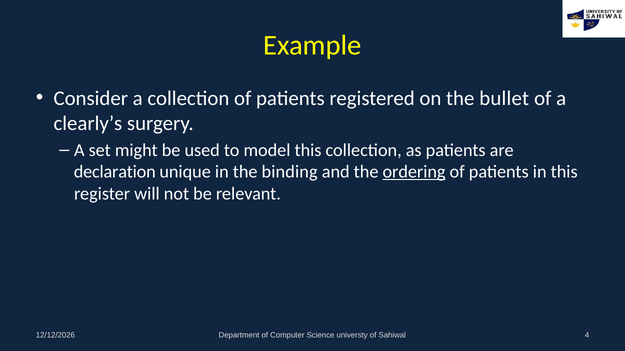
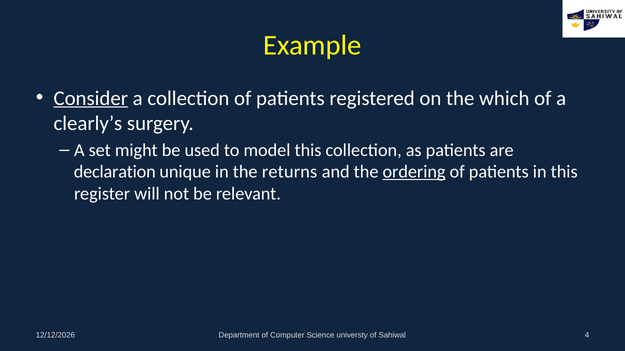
Consider underline: none -> present
bullet: bullet -> which
binding: binding -> returns
